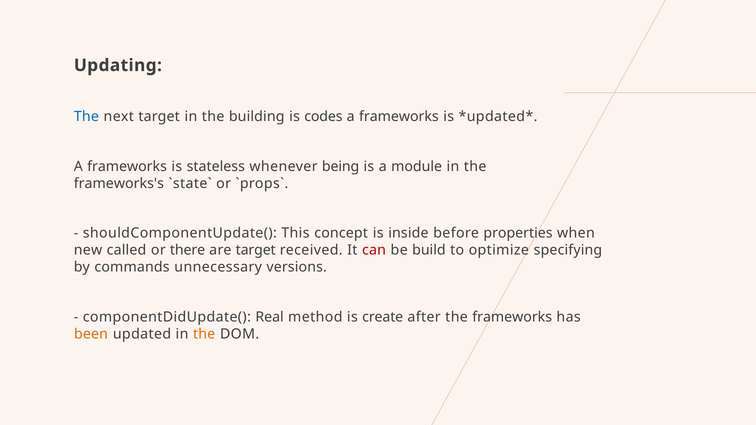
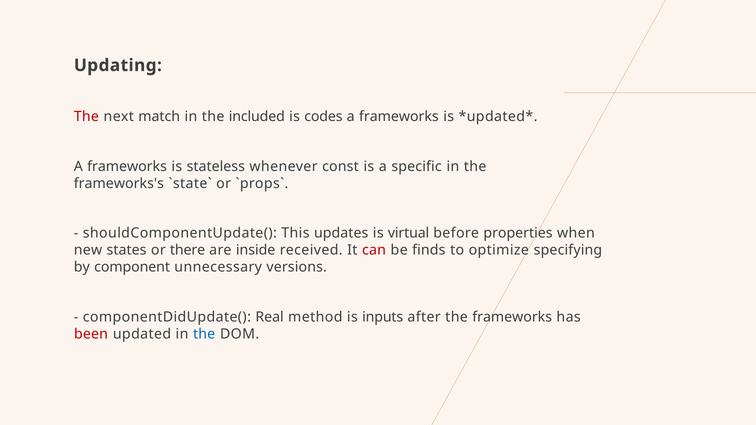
The at (86, 117) colour: blue -> red
next target: target -> match
building: building -> included
being: being -> const
module: module -> specific
concept: concept -> updates
inside: inside -> virtual
called: called -> states
are target: target -> inside
build: build -> finds
commands: commands -> component
create: create -> inputs
been colour: orange -> red
the at (204, 334) colour: orange -> blue
